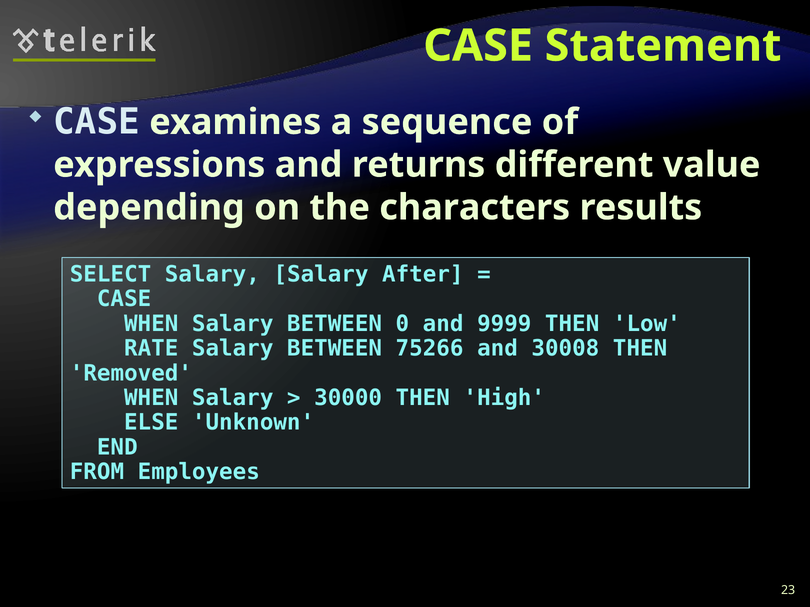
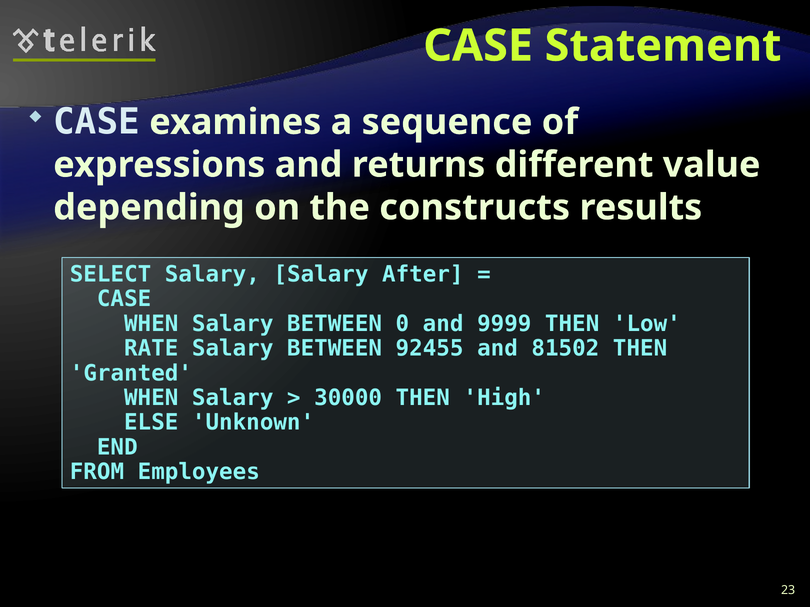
characters: characters -> constructs
75266: 75266 -> 92455
30008: 30008 -> 81502
Removed: Removed -> Granted
